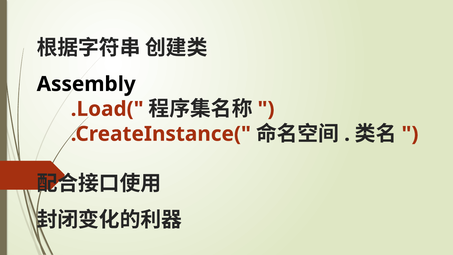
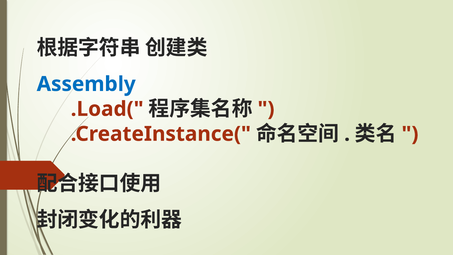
Assembly colour: black -> blue
